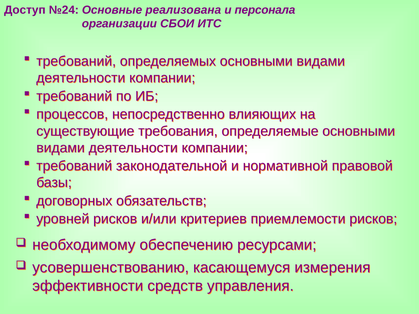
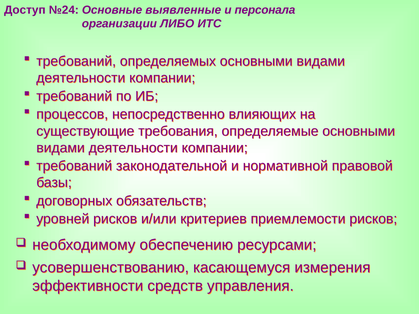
реализована: реализована -> выявленные
СБОИ: СБОИ -> ЛИБО
